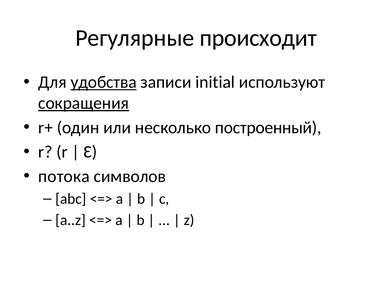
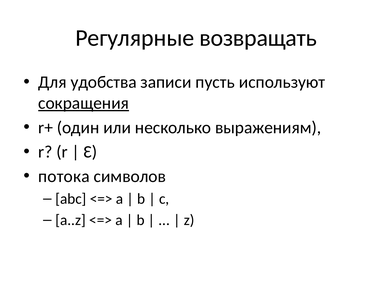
происходит: происходит -> возвращать
удобства underline: present -> none
initial: initial -> пусть
построенный: построенный -> выражениям
